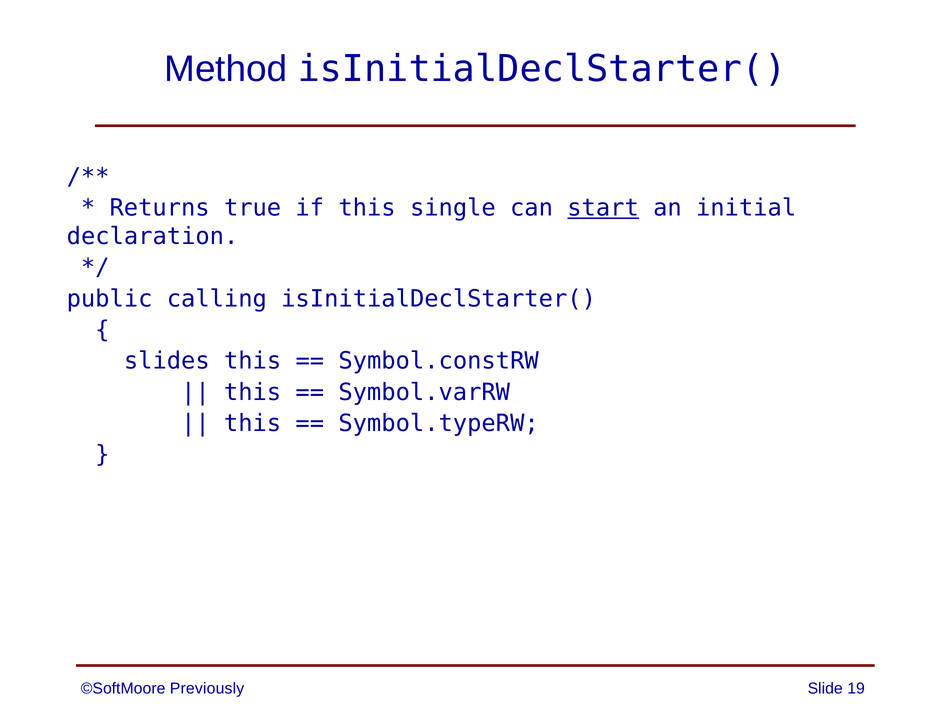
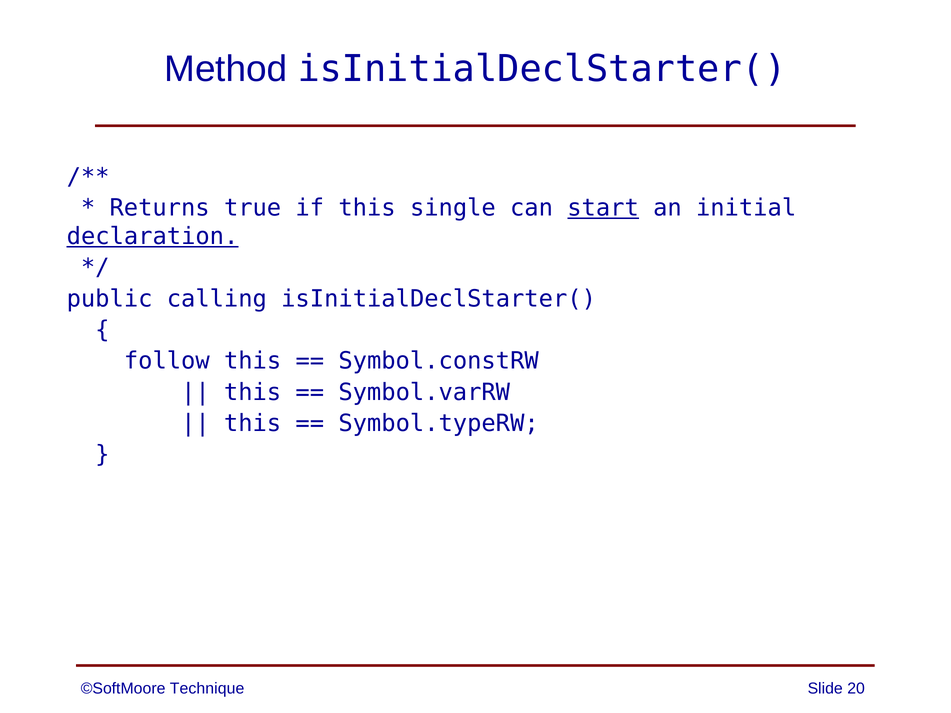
declaration underline: none -> present
slides: slides -> follow
Previously: Previously -> Technique
19: 19 -> 20
